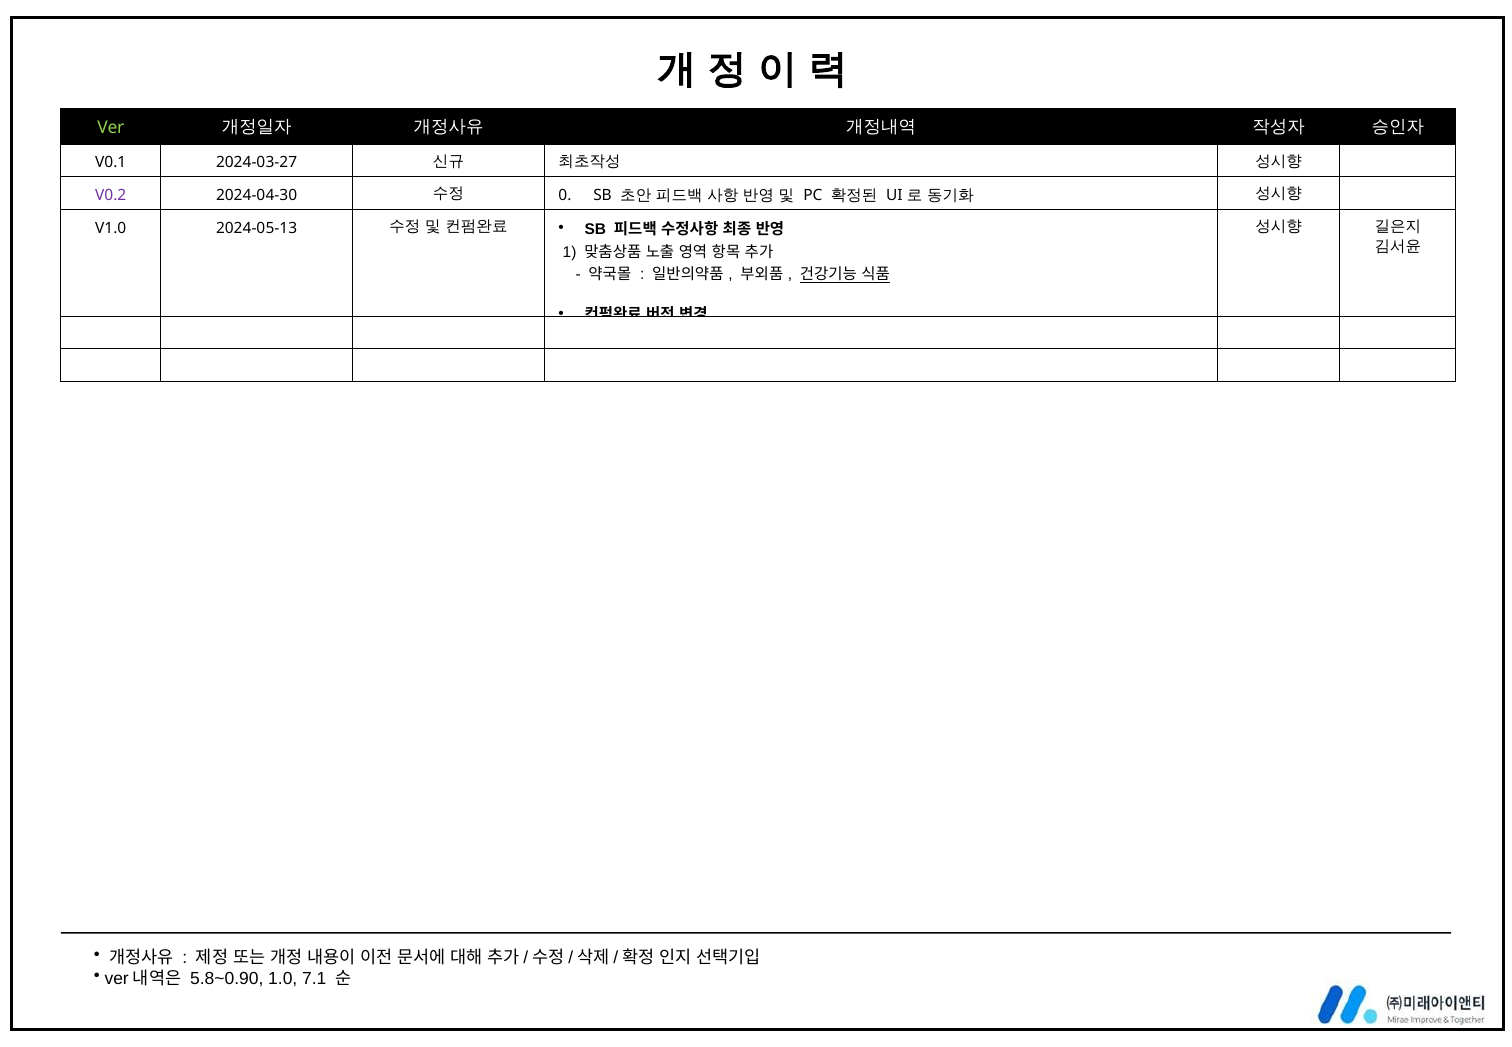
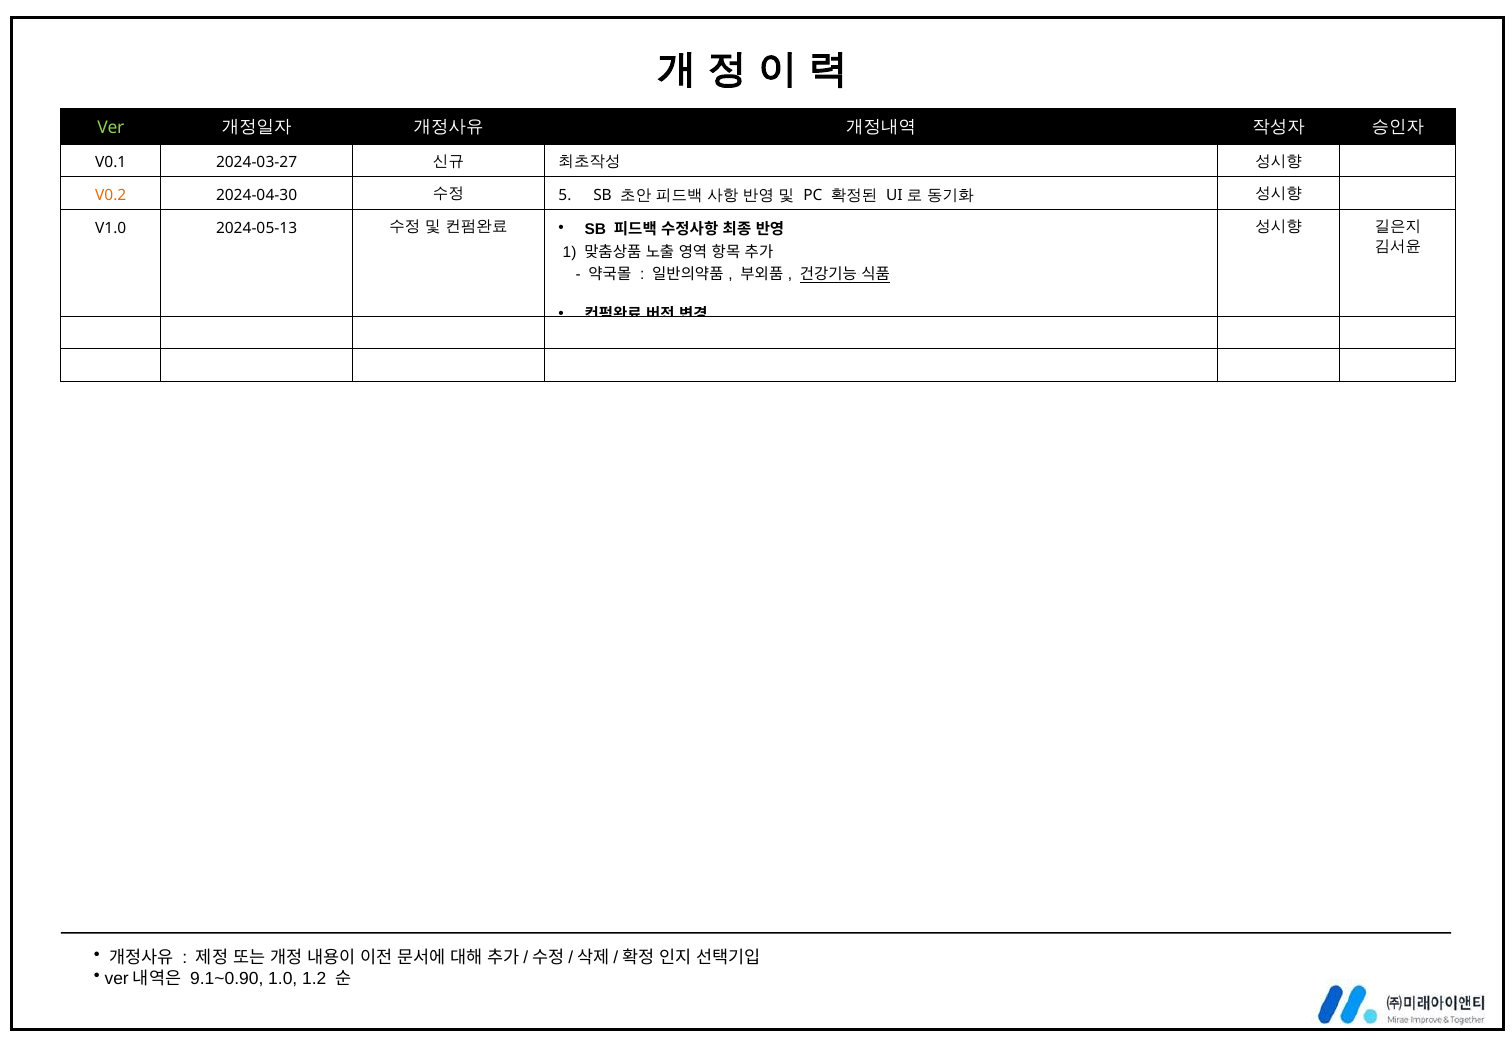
V0.2 colour: purple -> orange
0: 0 -> 5
5.8~0.90: 5.8~0.90 -> 9.1~0.90
7.1: 7.1 -> 1.2
